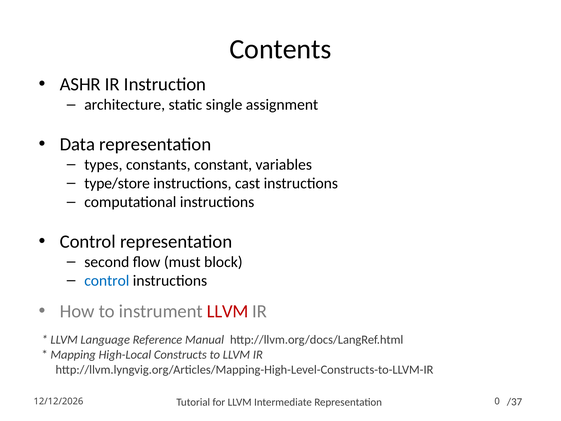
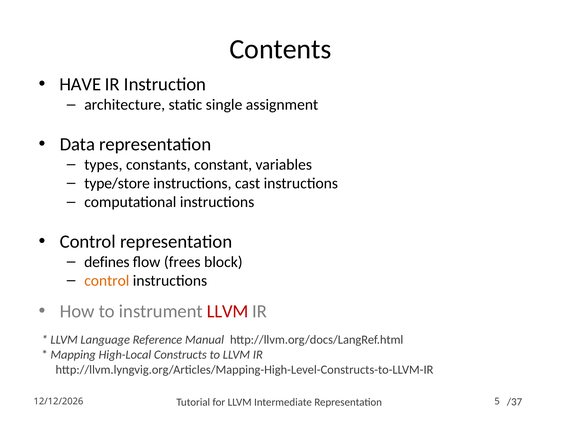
ASHR: ASHR -> HAVE
second: second -> defines
must: must -> frees
control at (107, 281) colour: blue -> orange
0: 0 -> 5
